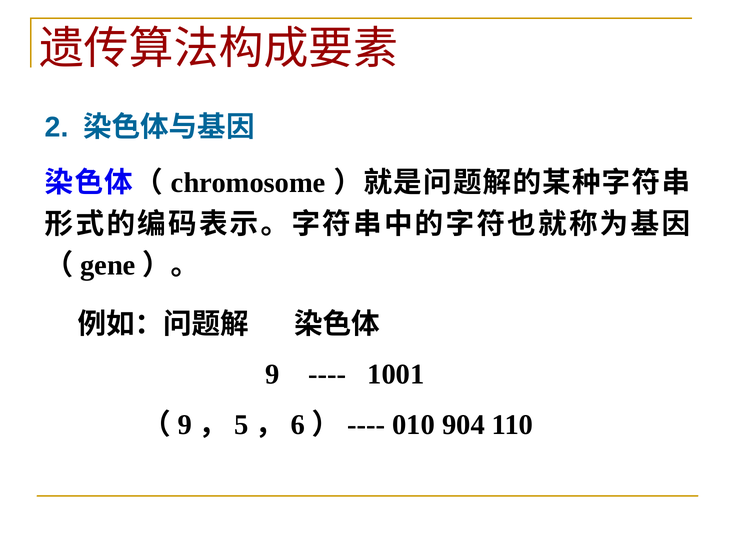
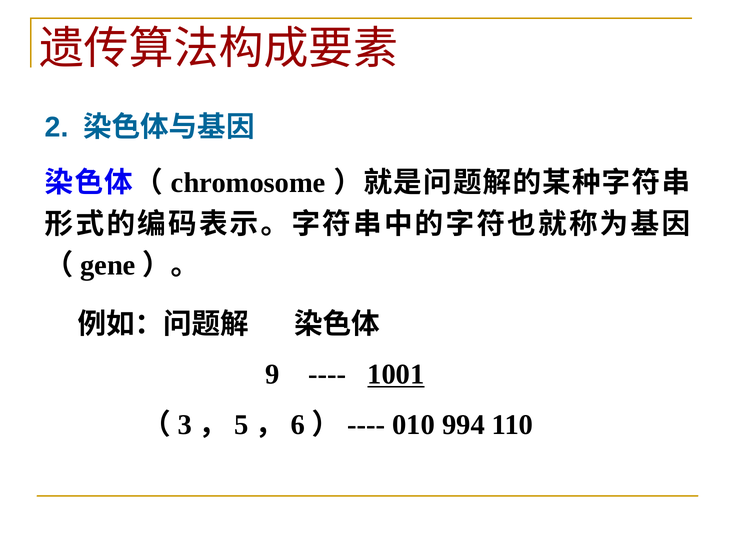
1001 underline: none -> present
9 at (185, 425): 9 -> 3
904: 904 -> 994
